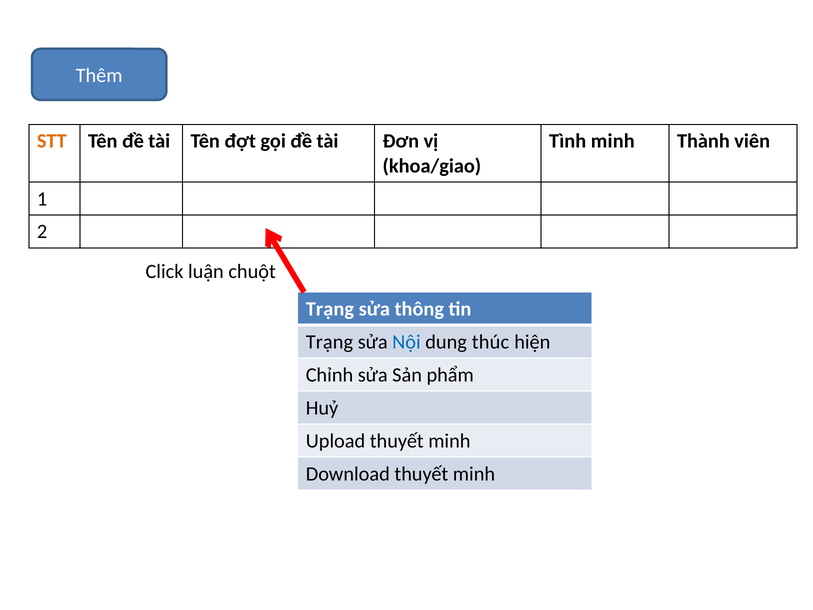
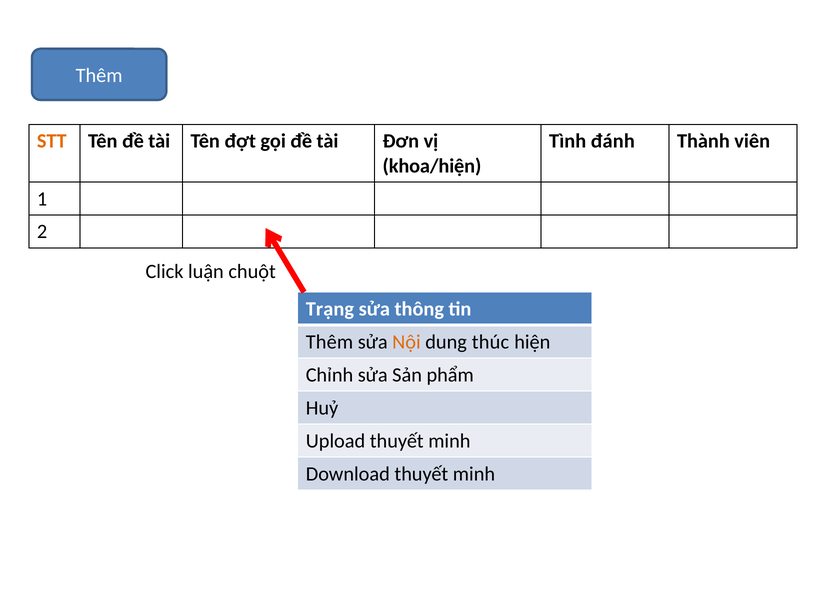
Tình minh: minh -> đánh
khoa/giao: khoa/giao -> khoa/hiện
Trạng at (329, 342): Trạng -> Thêm
Nội colour: blue -> orange
